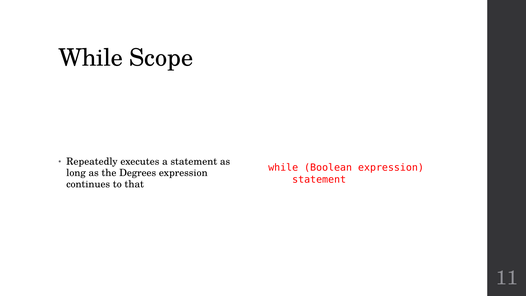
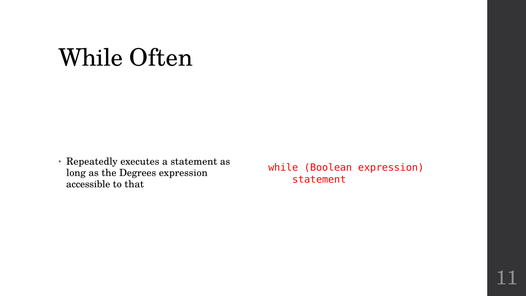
Scope: Scope -> Often
continues: continues -> accessible
